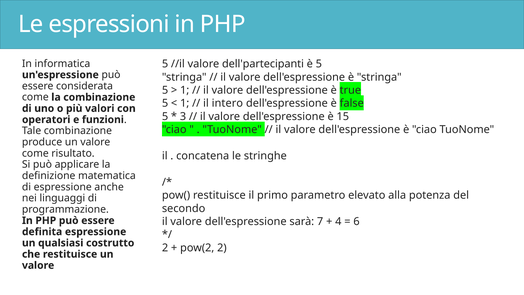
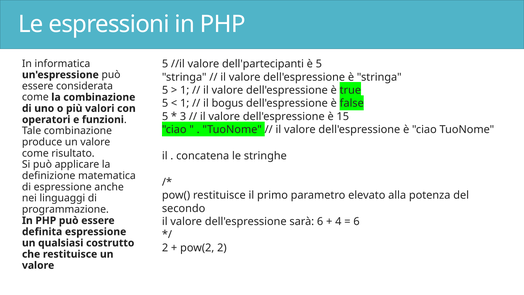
intero: intero -> bogus
sarà 7: 7 -> 6
